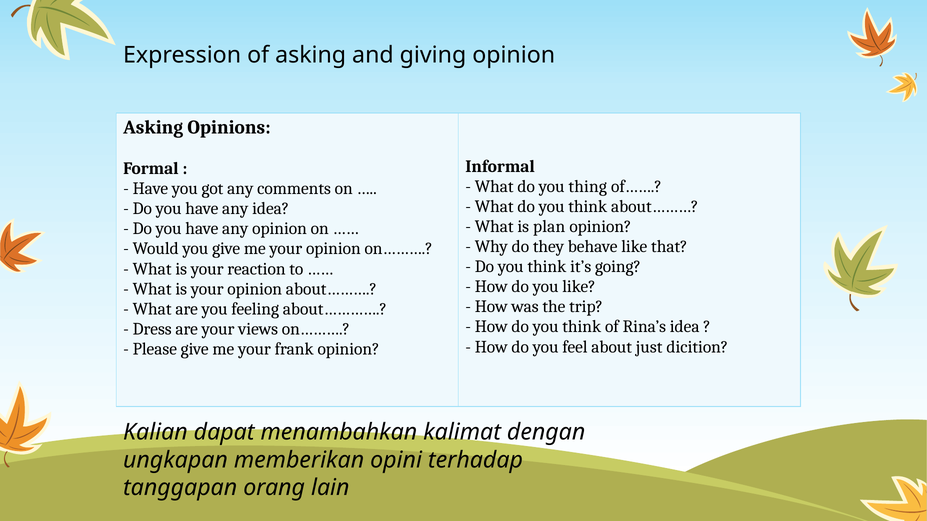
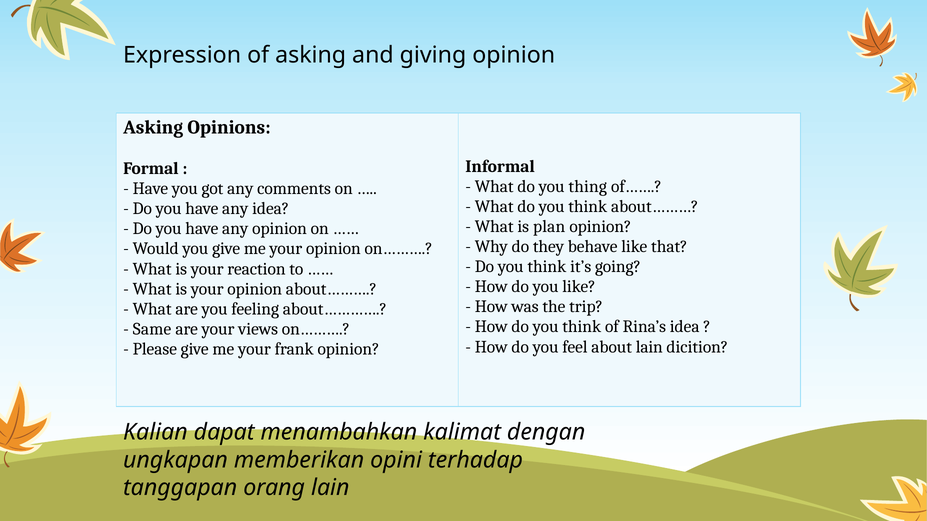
Dress: Dress -> Same
about just: just -> lain
